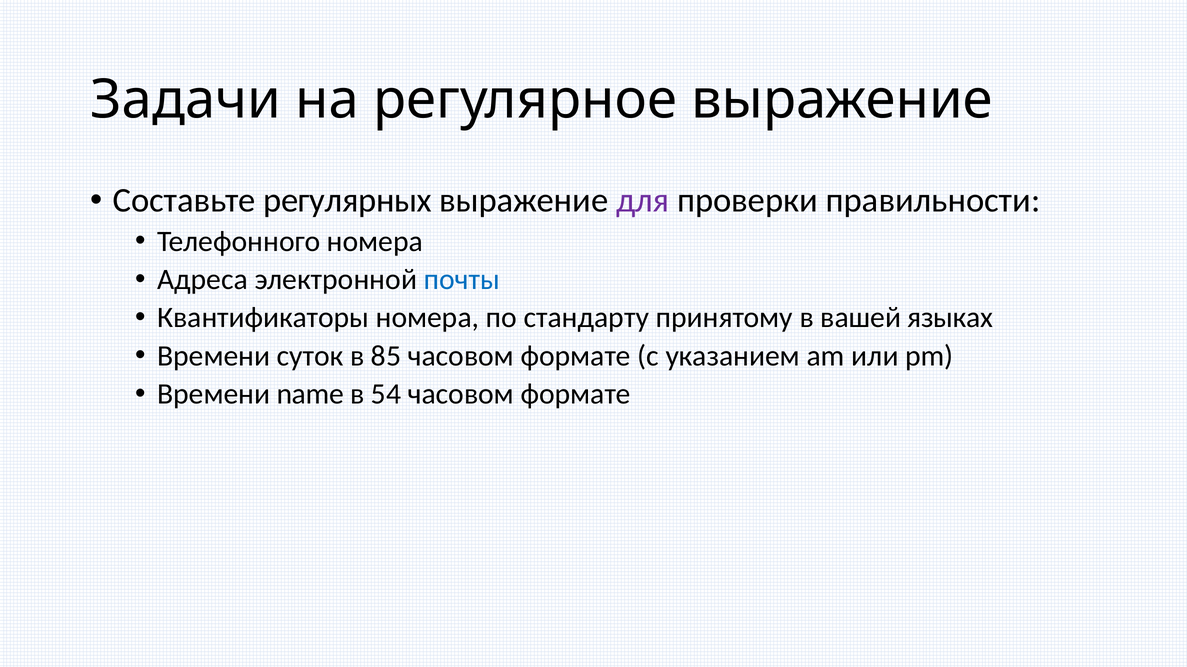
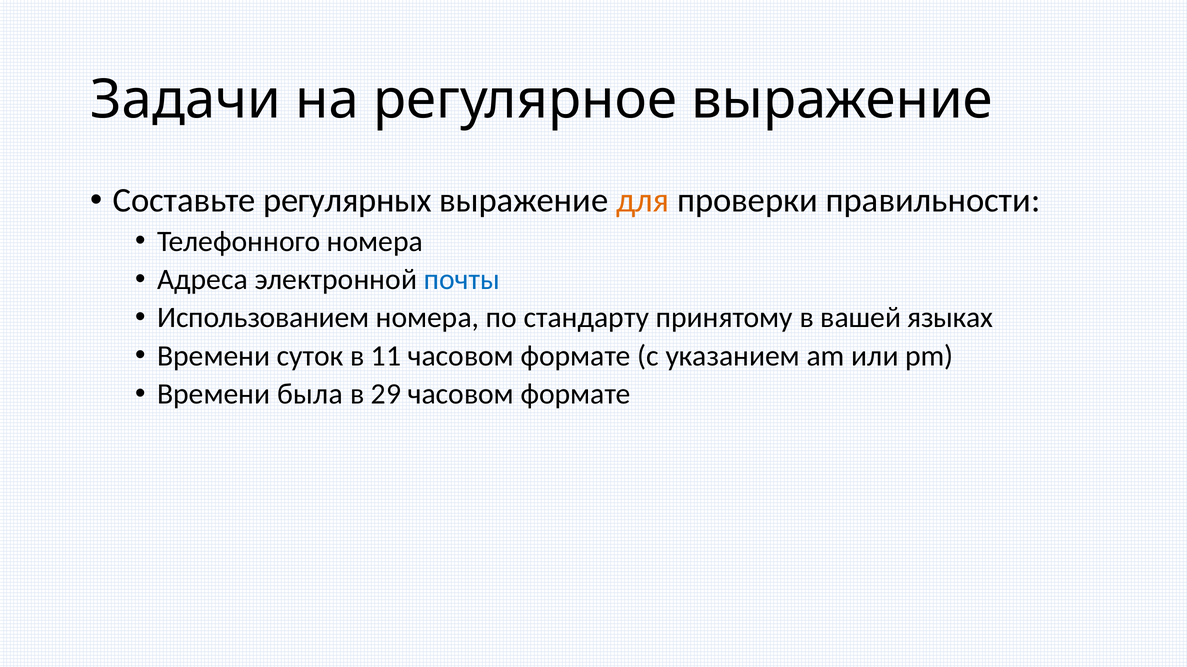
для colour: purple -> orange
Квантификаторы: Квантификаторы -> Использованием
85: 85 -> 11
name: name -> была
54: 54 -> 29
